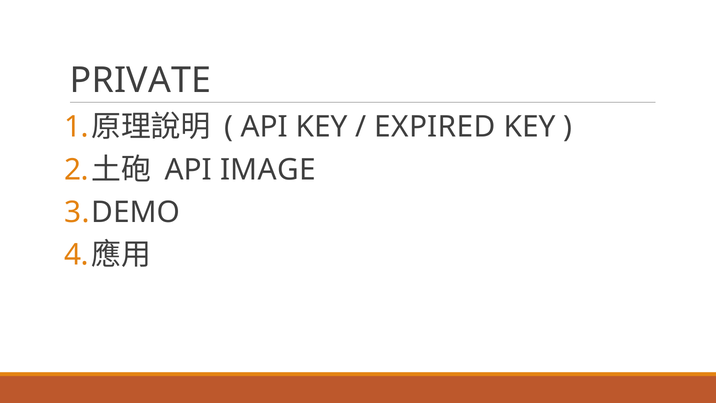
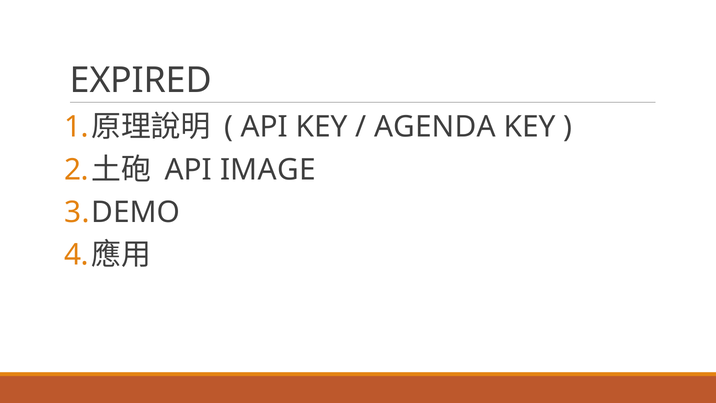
PRIVATE: PRIVATE -> EXPIRED
EXPIRED: EXPIRED -> AGENDA
